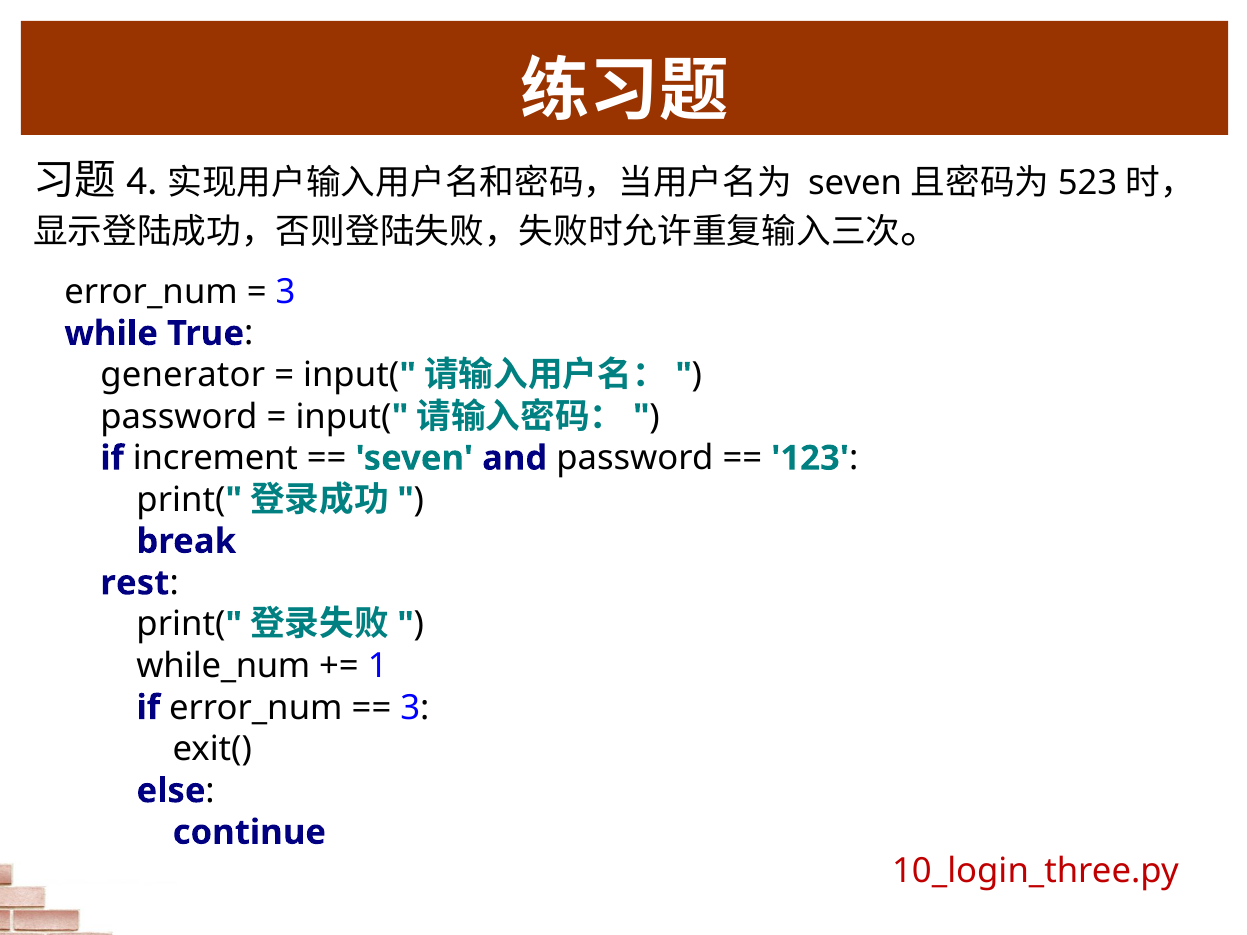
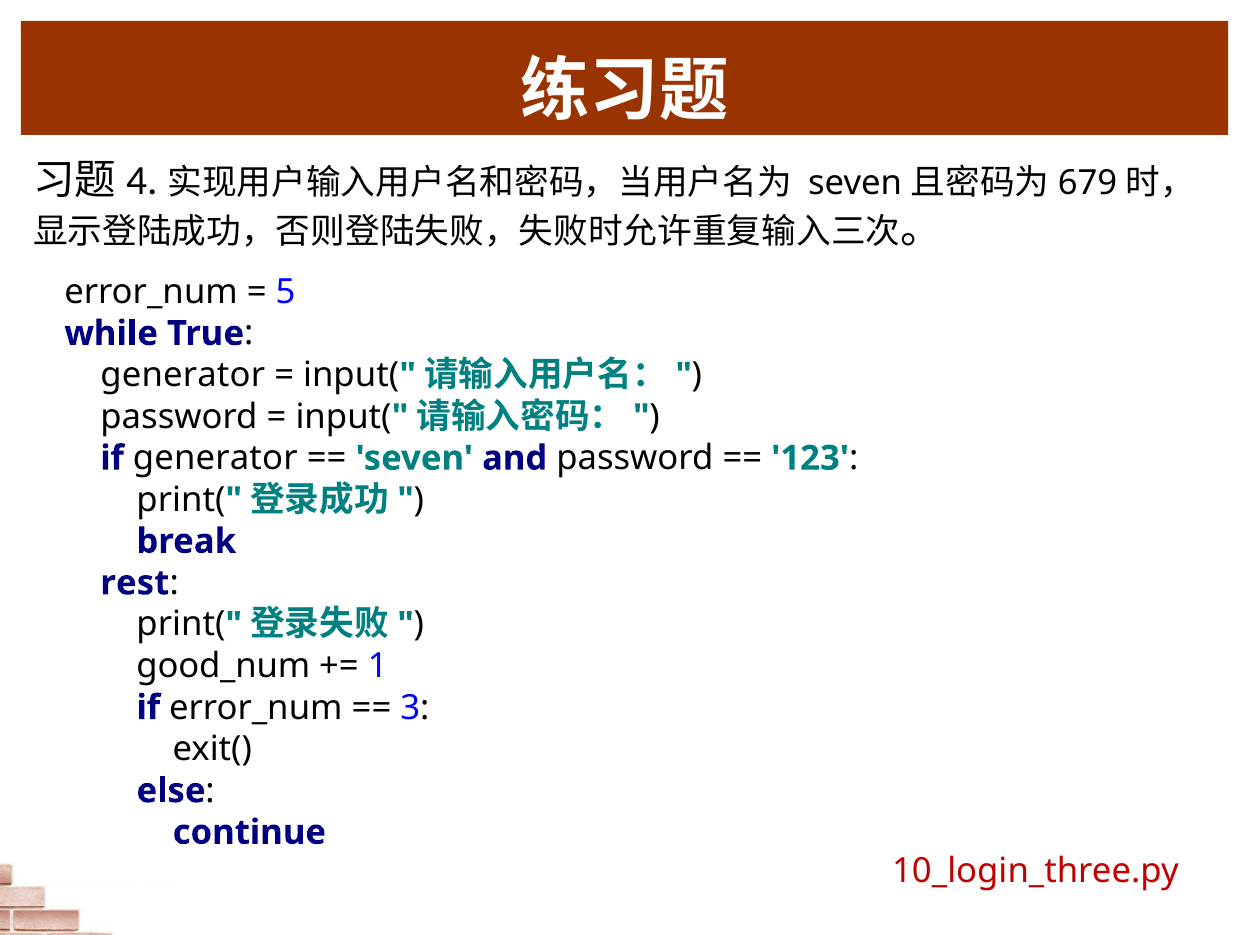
523: 523 -> 679
3 at (286, 292): 3 -> 5
if increment: increment -> generator
while_num: while_num -> good_num
